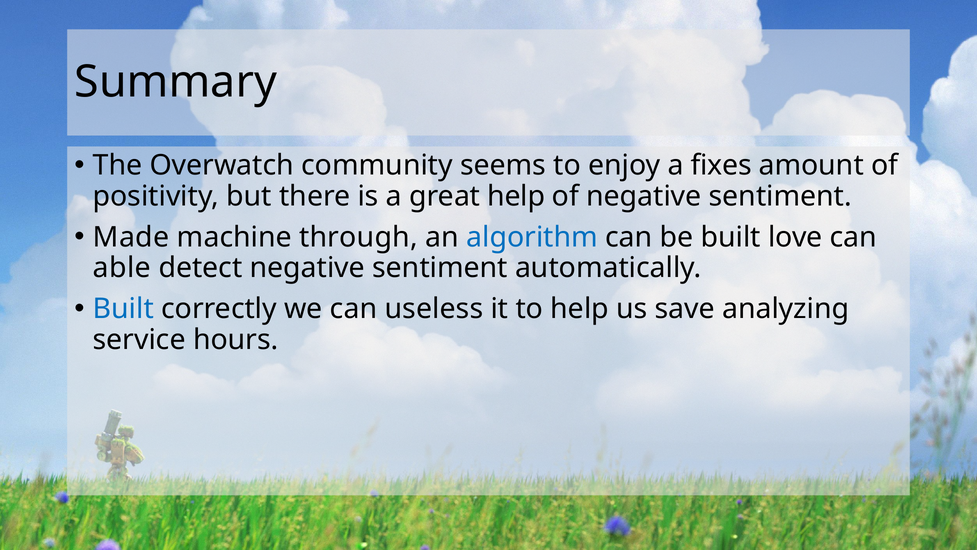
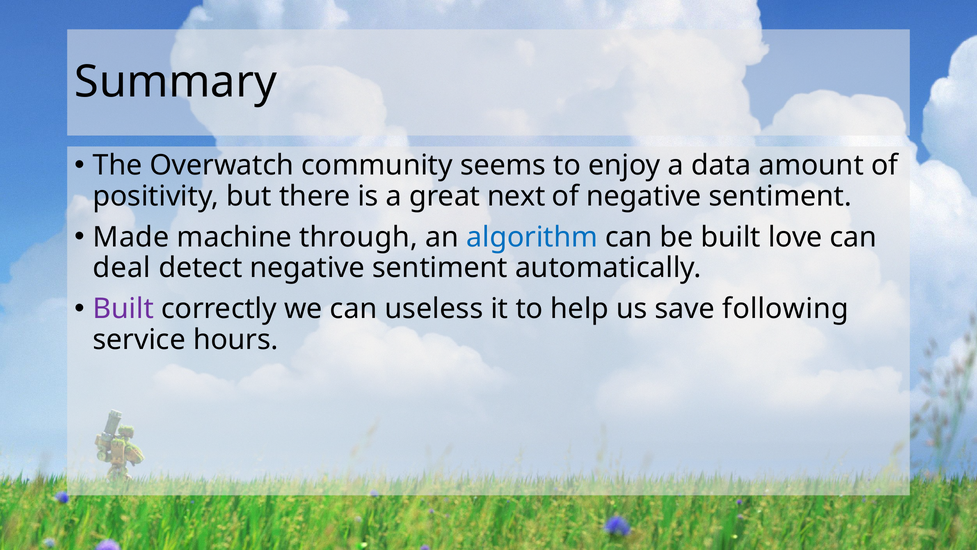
fixes: fixes -> data
great help: help -> next
able: able -> deal
Built at (123, 309) colour: blue -> purple
analyzing: analyzing -> following
